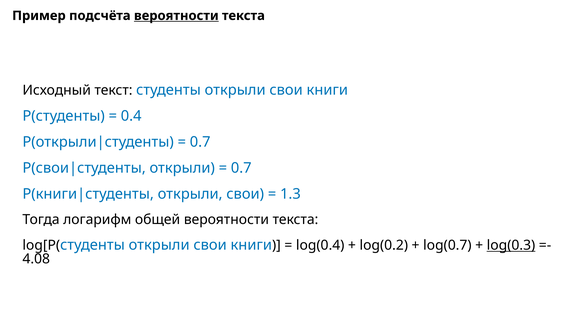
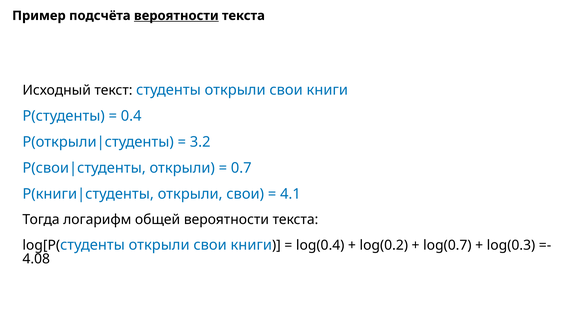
0.7 at (200, 142): 0.7 -> 3.2
1.3: 1.3 -> 4.1
log(0.3 underline: present -> none
